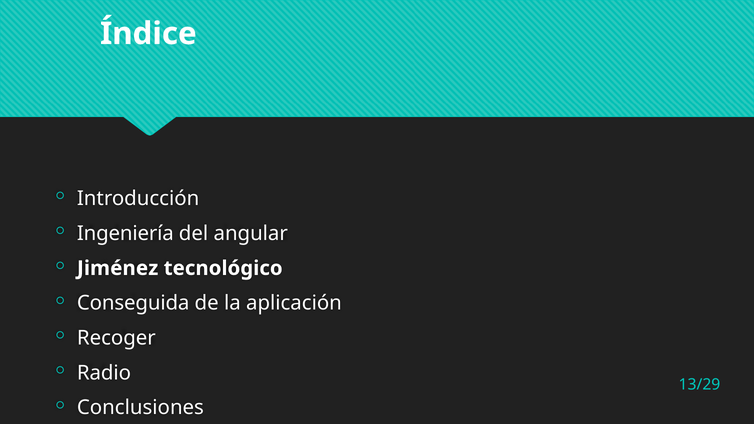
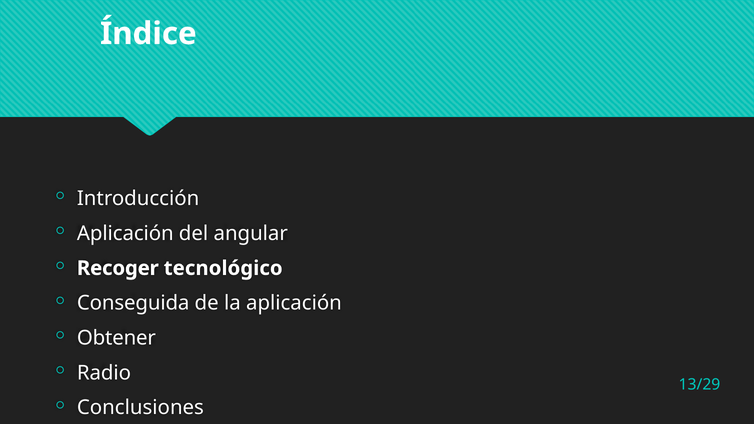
Ingeniería at (125, 233): Ingeniería -> Aplicación
Jiménez: Jiménez -> Recoger
Recoger: Recoger -> Obtener
